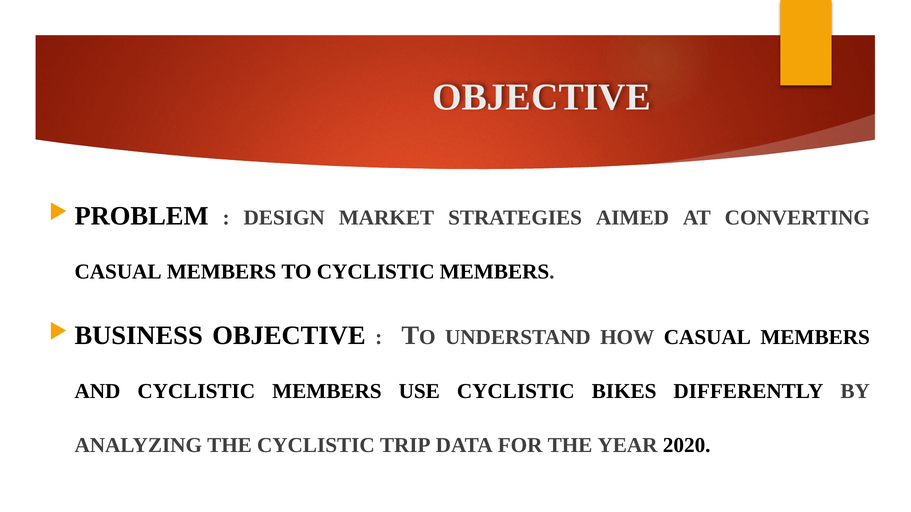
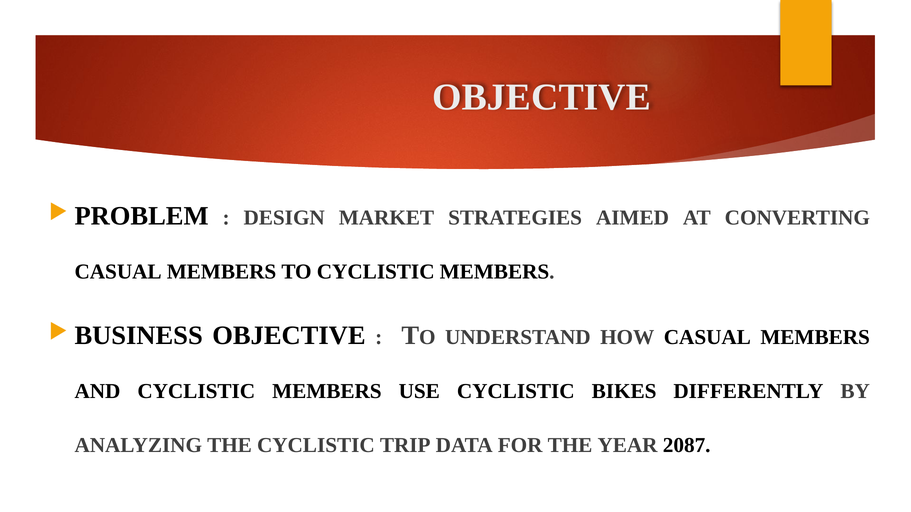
2020: 2020 -> 2087
